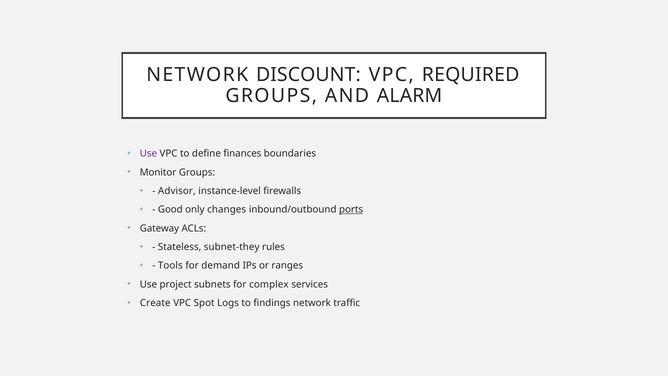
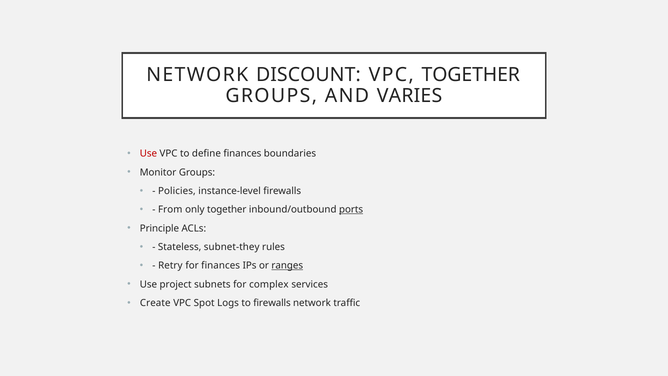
VPC REQUIRED: REQUIRED -> TOGETHER
ALARM: ALARM -> VARIES
Use at (148, 154) colour: purple -> red
Advisor: Advisor -> Policies
Good: Good -> From
only changes: changes -> together
Gateway: Gateway -> Principle
Tools: Tools -> Retry
for demand: demand -> finances
ranges underline: none -> present
to findings: findings -> firewalls
